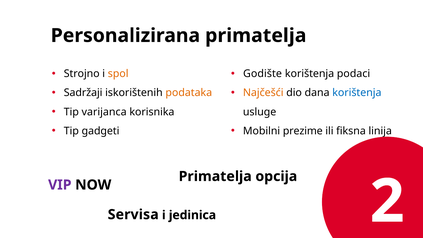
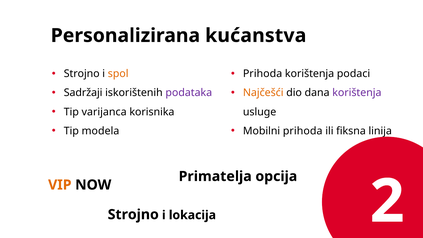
Personalizirana primatelja: primatelja -> kućanstva
Godište at (263, 74): Godište -> Prihoda
korištenja at (357, 93) colour: blue -> purple
podataka colour: orange -> purple
Mobilni prezime: prezime -> prihoda
gadgeti: gadgeti -> modela
VIP colour: purple -> orange
Servisa at (133, 214): Servisa -> Strojno
jedinica: jedinica -> lokacija
